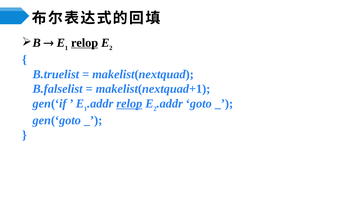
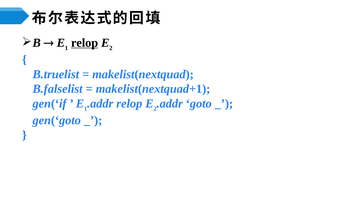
relop at (129, 104) underline: present -> none
